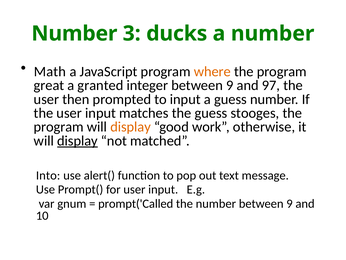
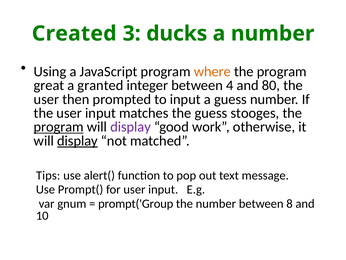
Number at (74, 33): Number -> Created
Math: Math -> Using
integer between 9: 9 -> 4
97: 97 -> 80
program at (59, 127) underline: none -> present
display at (131, 127) colour: orange -> purple
Into: Into -> Tips
prompt('Called: prompt('Called -> prompt('Group
number between 9: 9 -> 8
